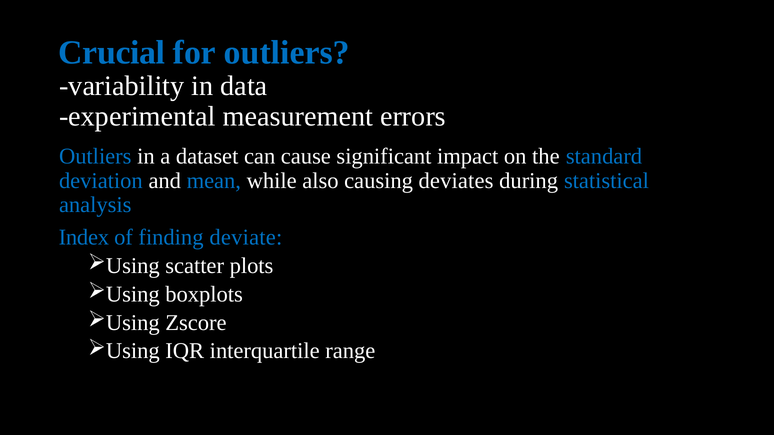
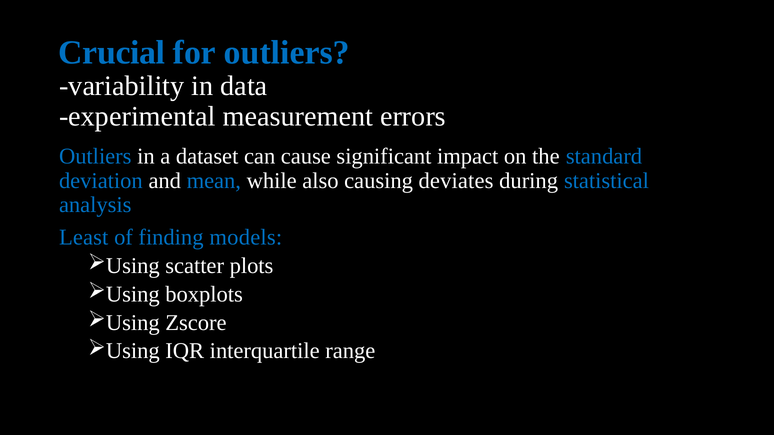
Index: Index -> Least
deviate: deviate -> models
